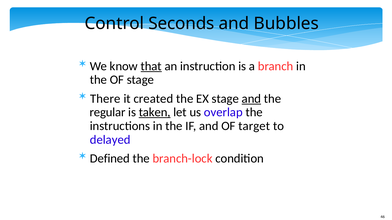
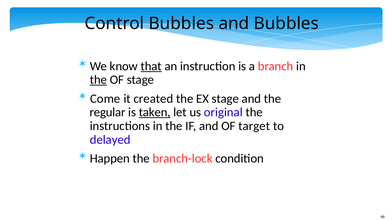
Control Seconds: Seconds -> Bubbles
the at (98, 80) underline: none -> present
There: There -> Come
and at (251, 99) underline: present -> none
overlap: overlap -> original
Defined: Defined -> Happen
